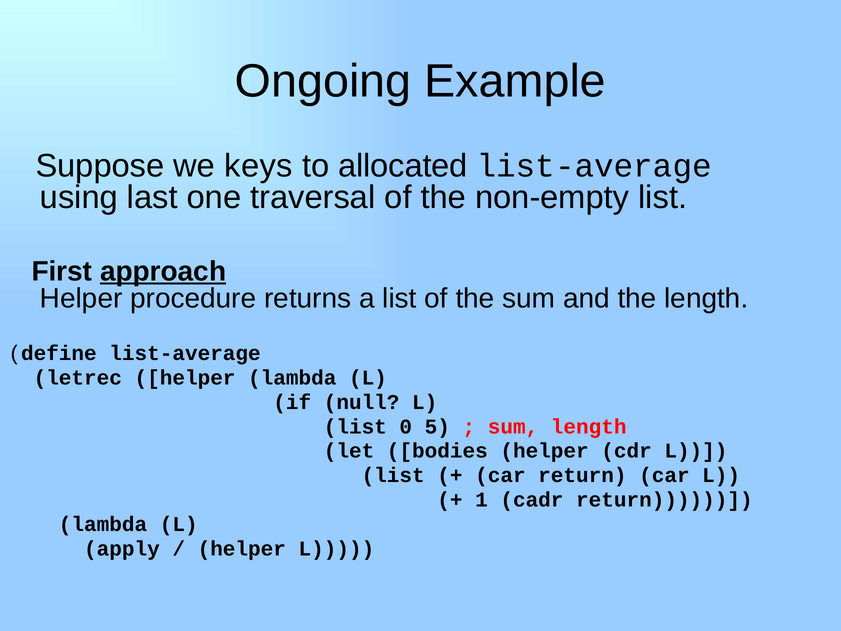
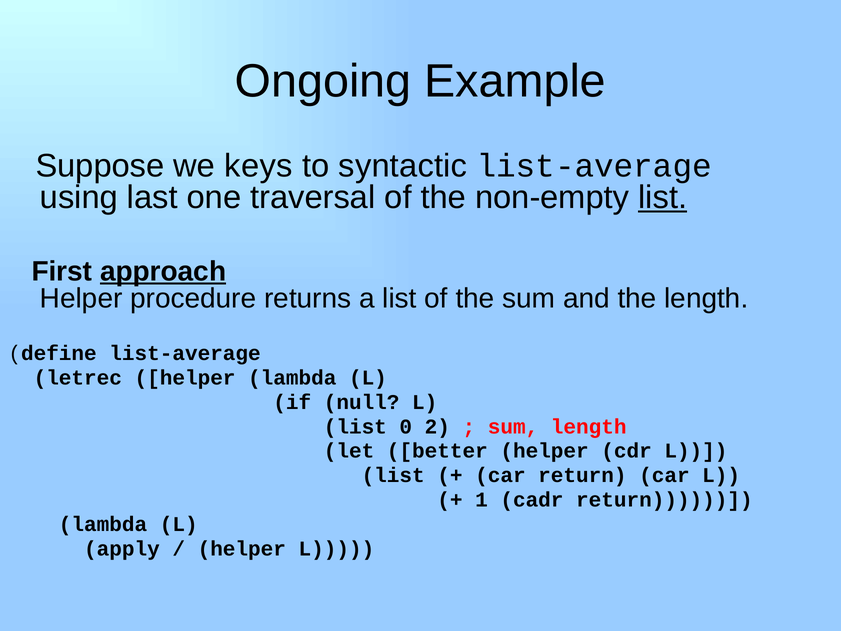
allocated: allocated -> syntactic
list at (663, 197) underline: none -> present
5: 5 -> 2
bodies: bodies -> better
